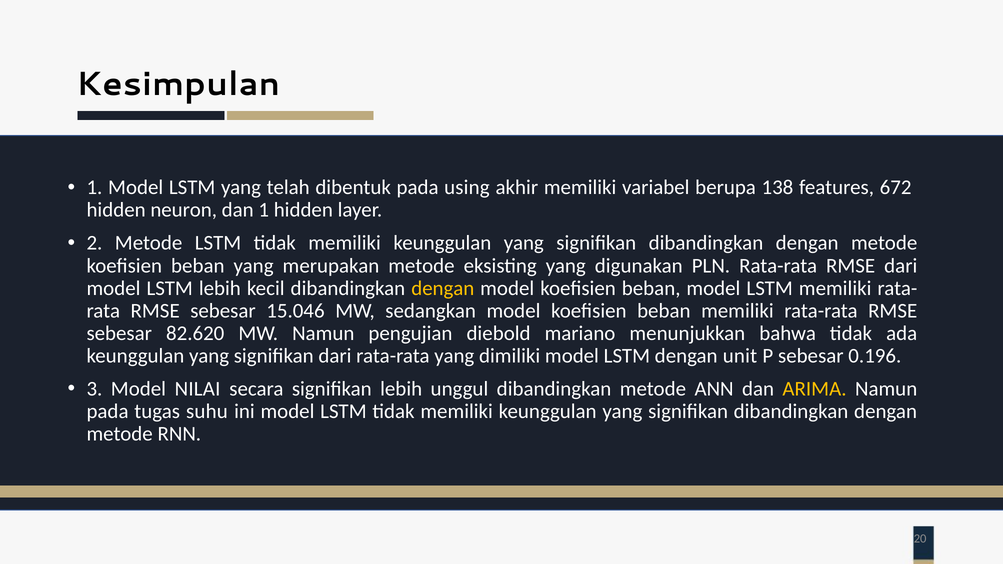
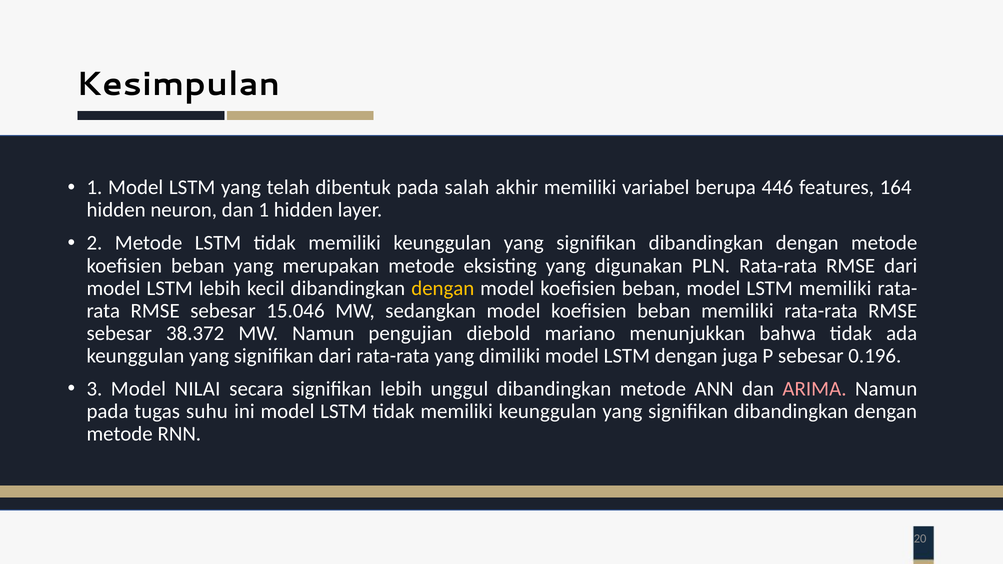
using: using -> salah
138: 138 -> 446
672: 672 -> 164
82.620: 82.620 -> 38.372
unit: unit -> juga
ARIMA colour: yellow -> pink
